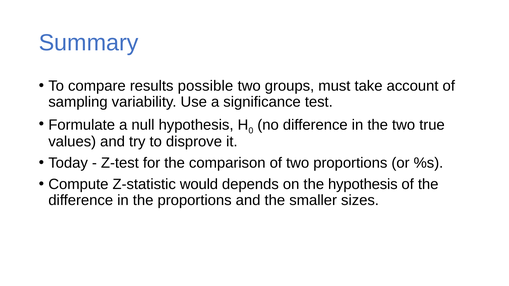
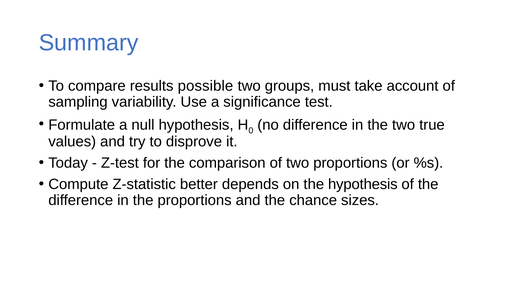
would: would -> better
smaller: smaller -> chance
